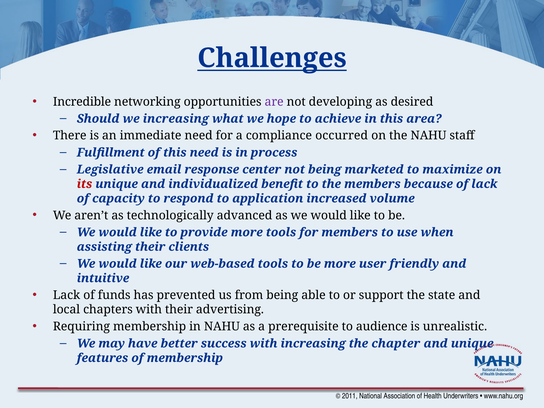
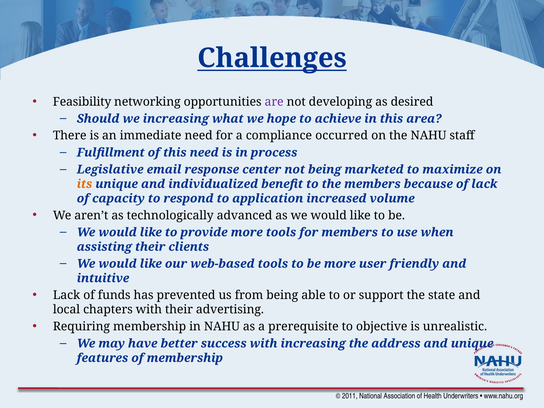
Incredible: Incredible -> Feasibility
its colour: red -> orange
audience: audience -> objective
chapter: chapter -> address
